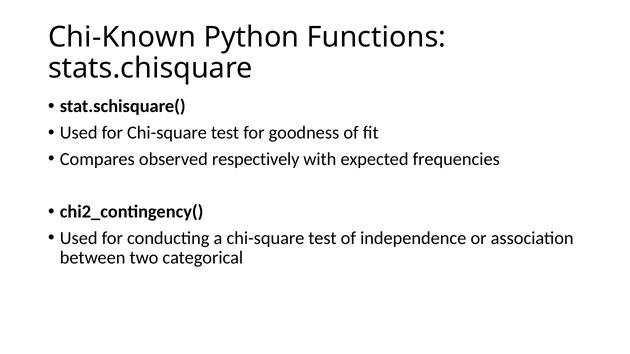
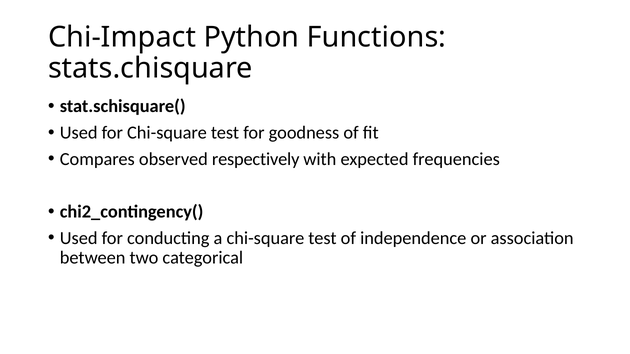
Chi-Known: Chi-Known -> Chi-Impact
